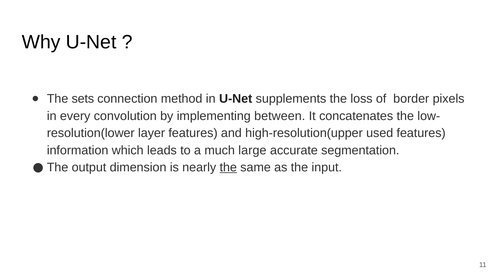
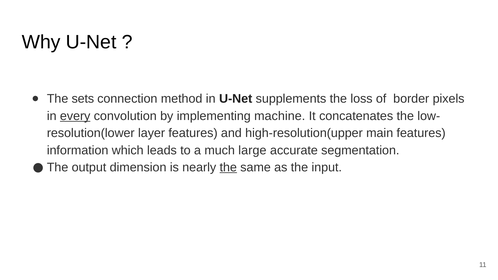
every underline: none -> present
between: between -> machine
used: used -> main
